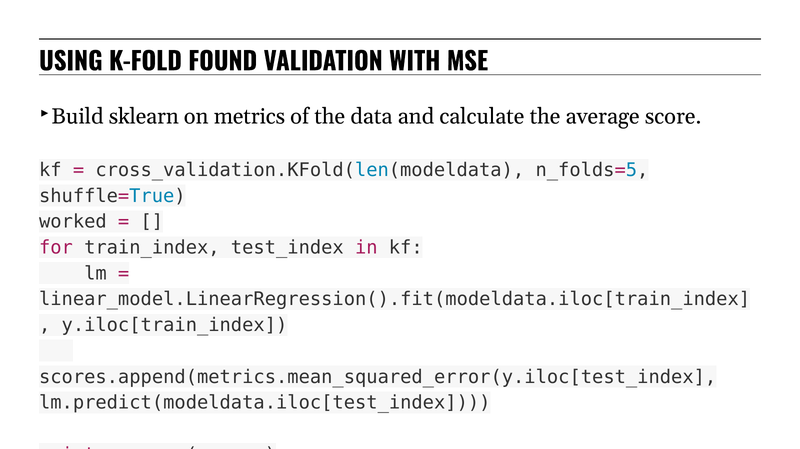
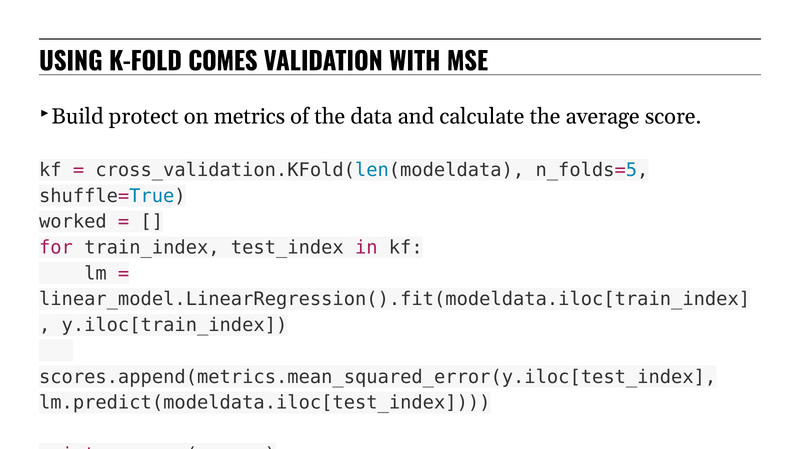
FOUND: FOUND -> COMES
sklearn: sklearn -> protect
